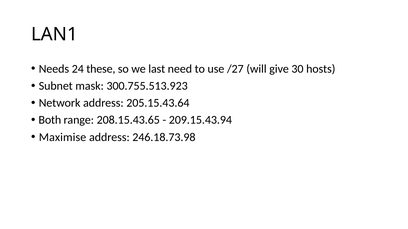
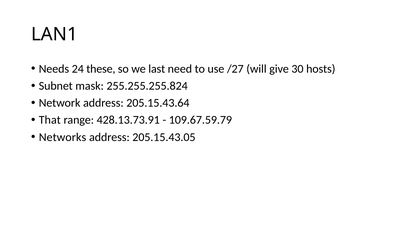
300.755.513.923: 300.755.513.923 -> 255.255.255.824
Both: Both -> That
208.15.43.65: 208.15.43.65 -> 428.13.73.91
209.15.43.94: 209.15.43.94 -> 109.67.59.79
Maximise: Maximise -> Networks
246.18.73.98: 246.18.73.98 -> 205.15.43.05
